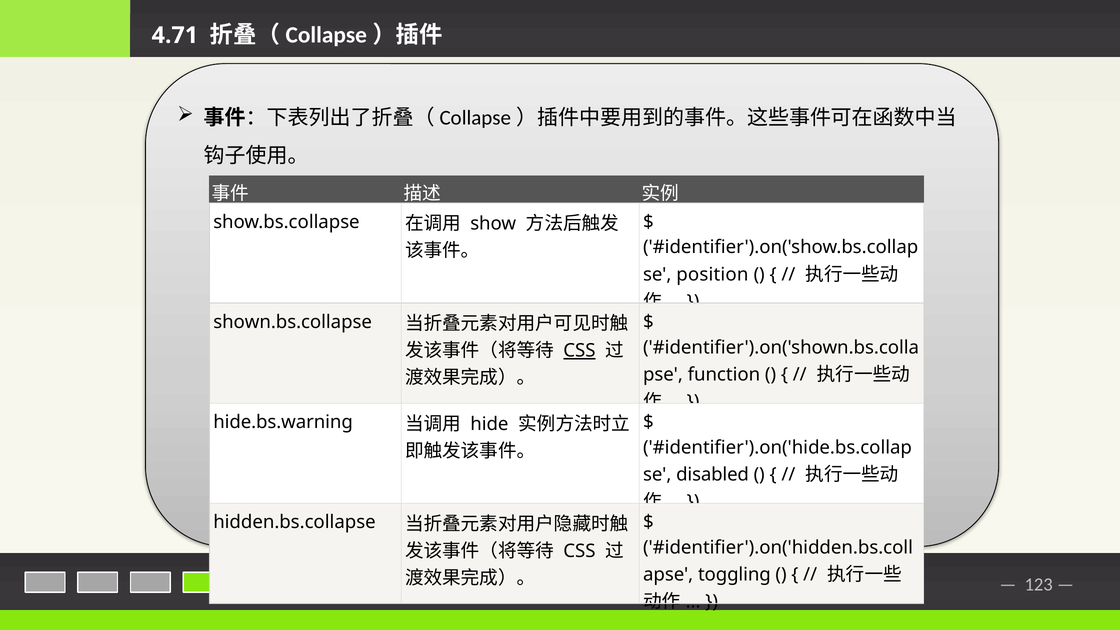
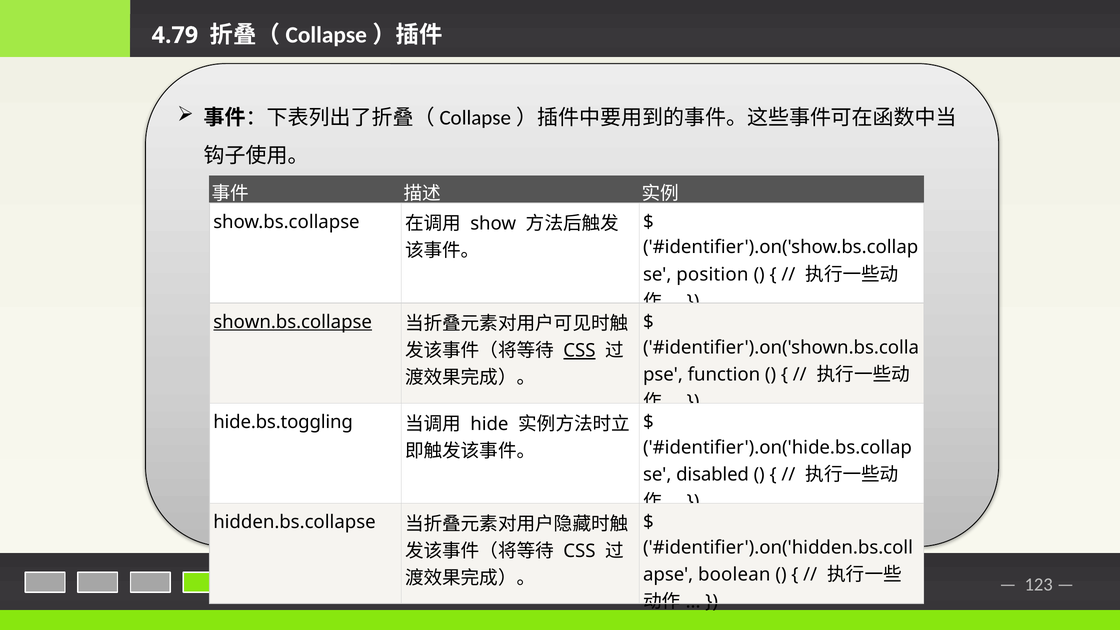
4.71: 4.71 -> 4.79
shown.bs.collapse underline: none -> present
hide.bs.warning: hide.bs.warning -> hide.bs.toggling
toggling: toggling -> boolean
